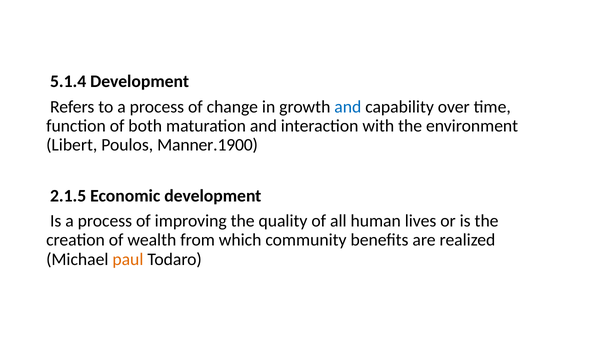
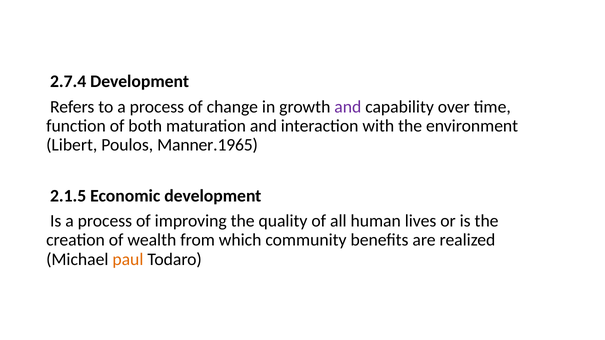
5.1.4: 5.1.4 -> 2.7.4
and at (348, 107) colour: blue -> purple
Manner.1900: Manner.1900 -> Manner.1965
